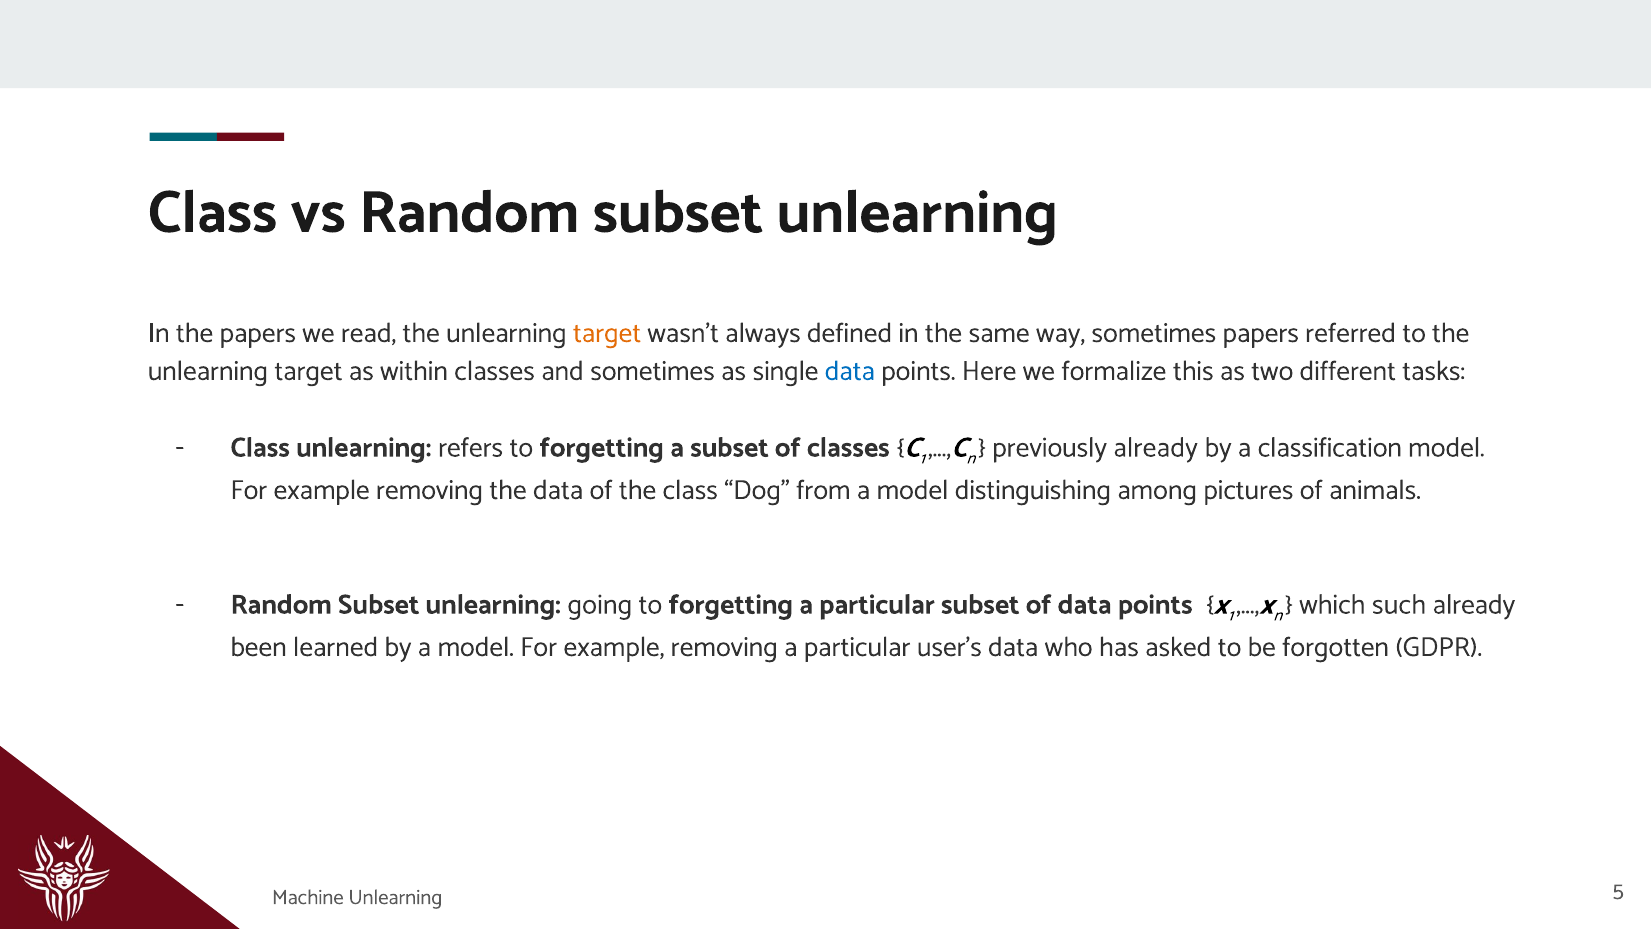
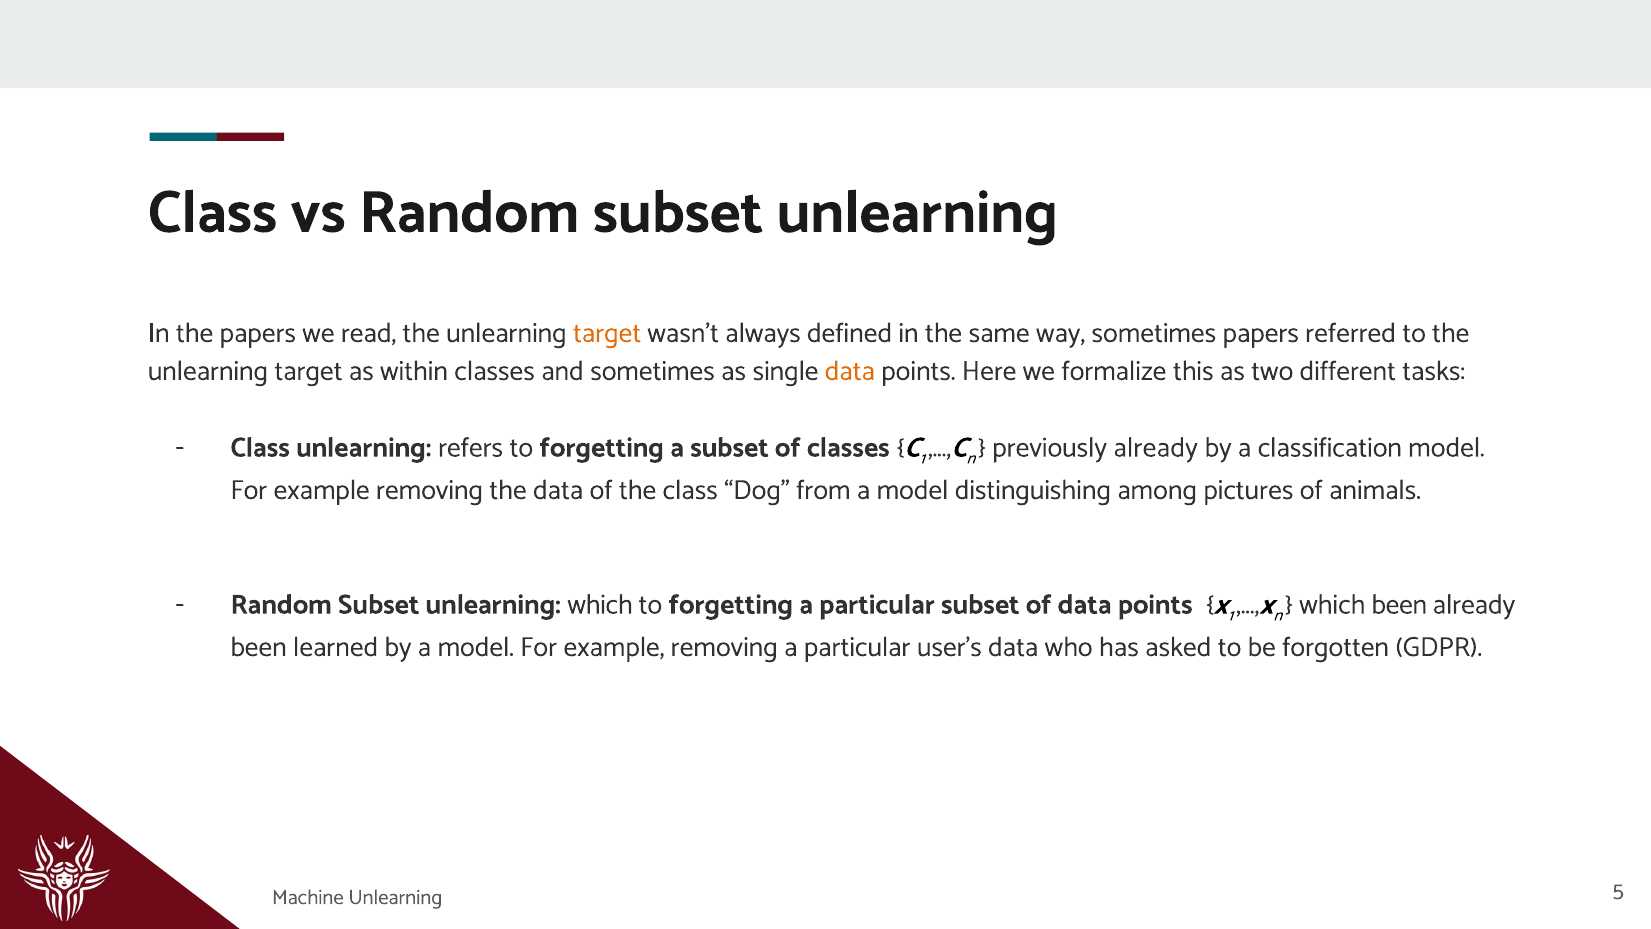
data at (850, 371) colour: blue -> orange
unlearning going: going -> which
which such: such -> been
